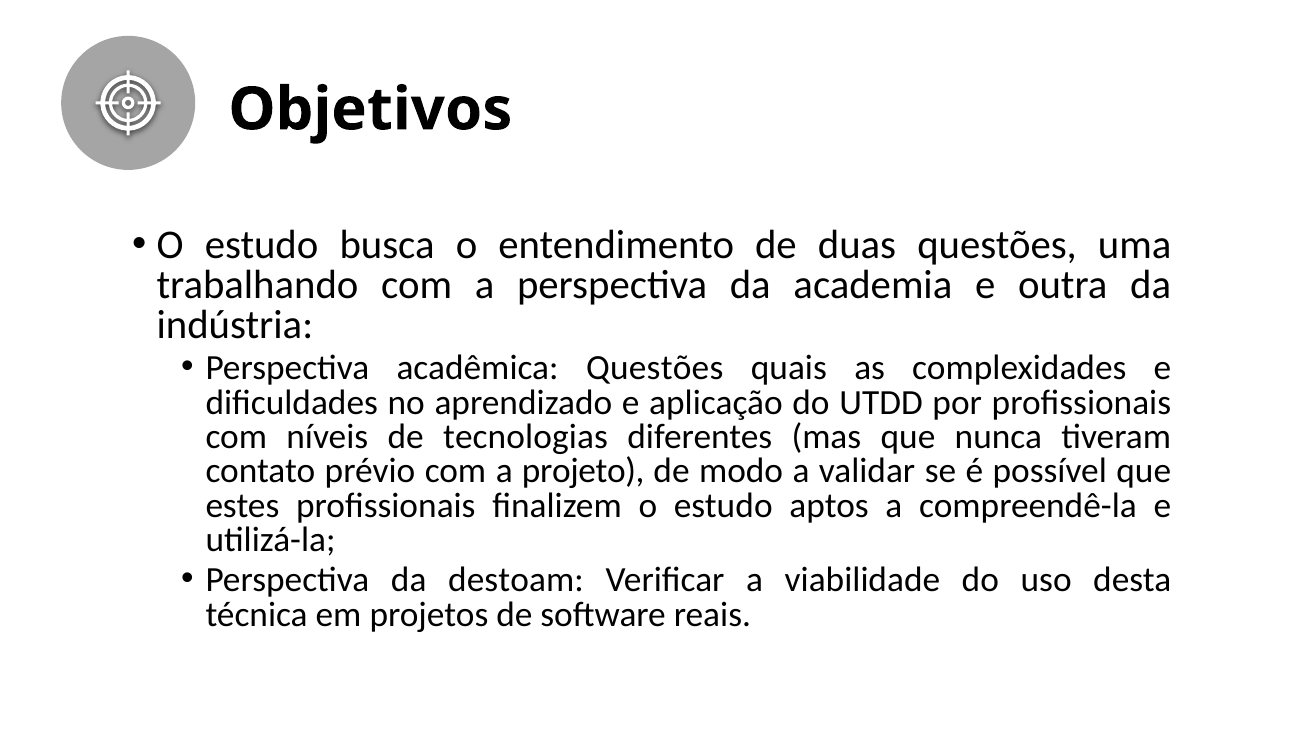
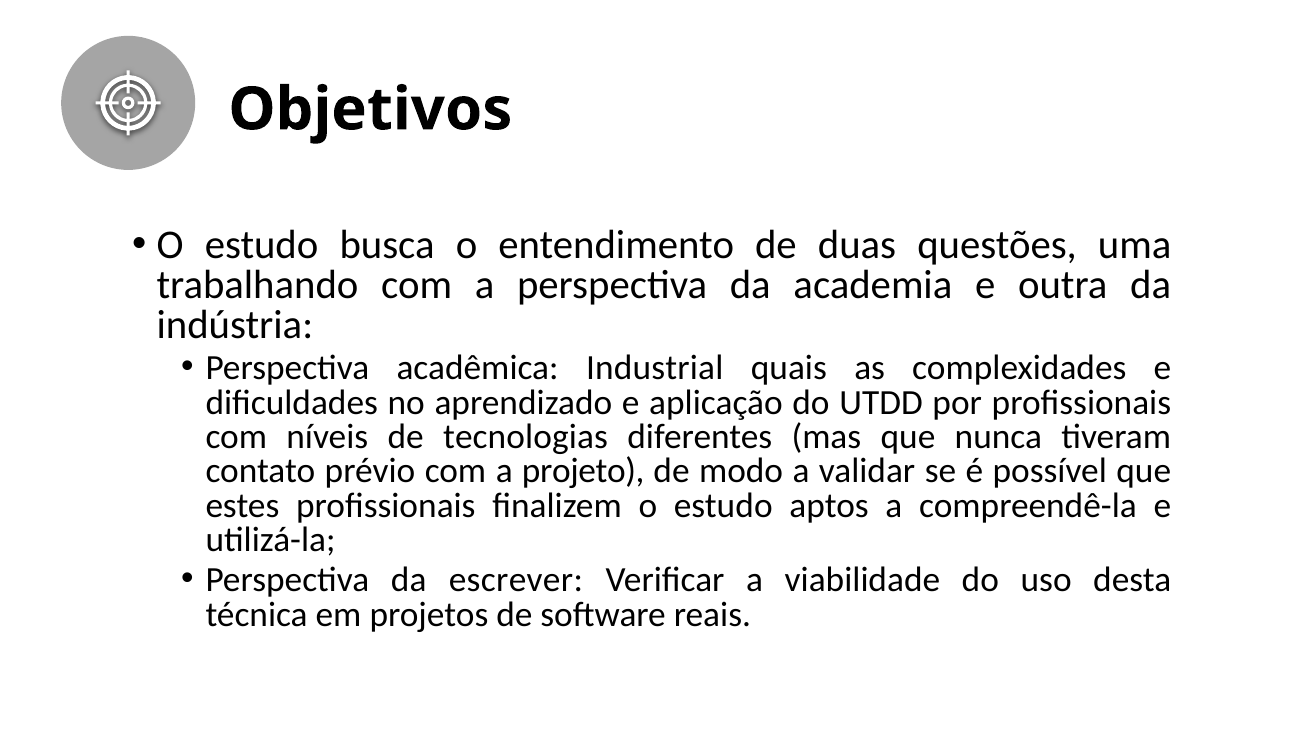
acadêmica Questões: Questões -> Industrial
destoam: destoam -> escrever
